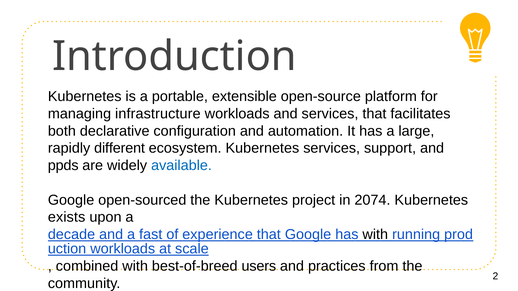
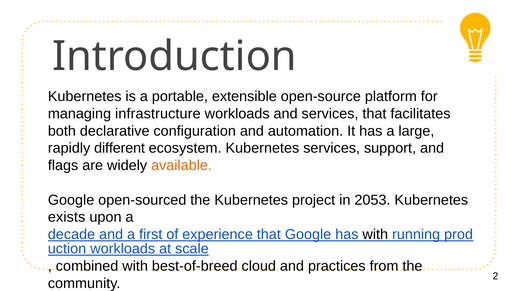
ppds: ppds -> flags
available colour: blue -> orange
2074: 2074 -> 2053
fast: fast -> first
users: users -> cloud
